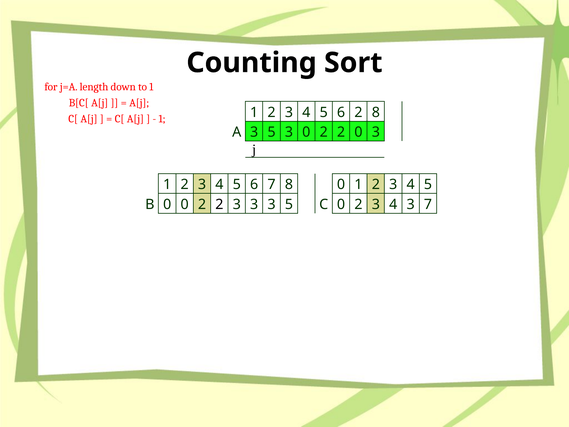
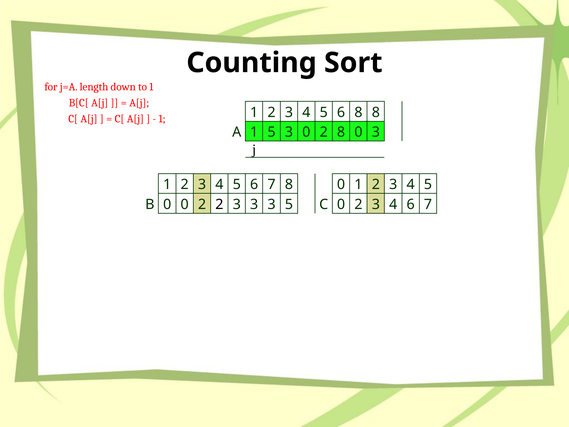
6 2: 2 -> 8
A 3: 3 -> 1
3 0 2 2: 2 -> 8
4 3: 3 -> 6
